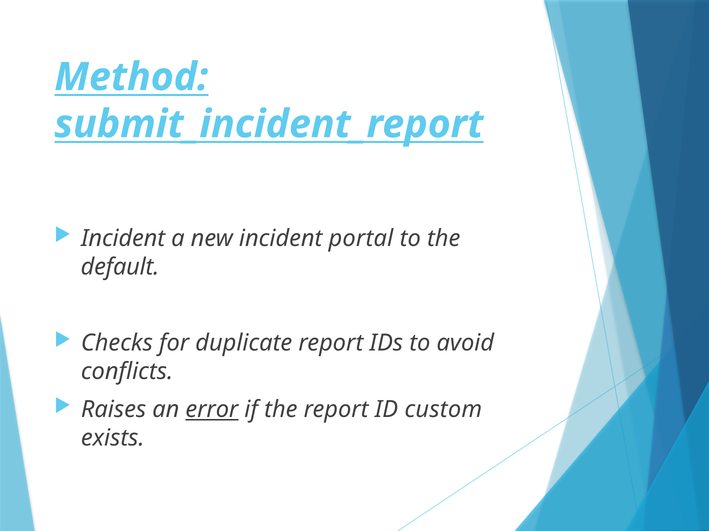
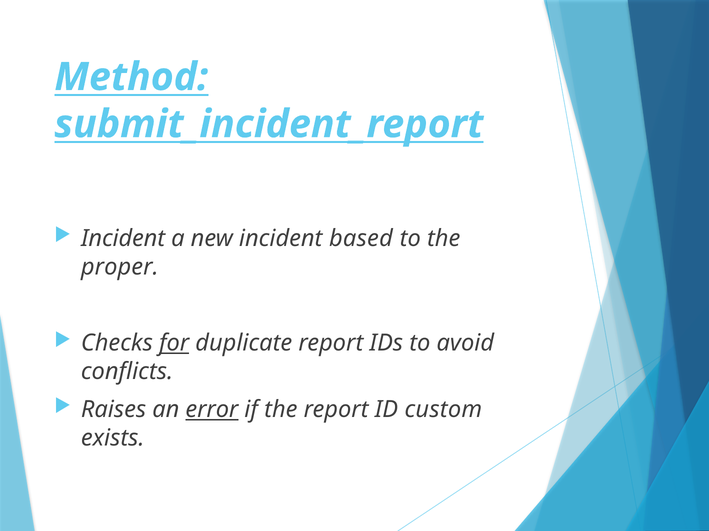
portal: portal -> based
default: default -> proper
for underline: none -> present
